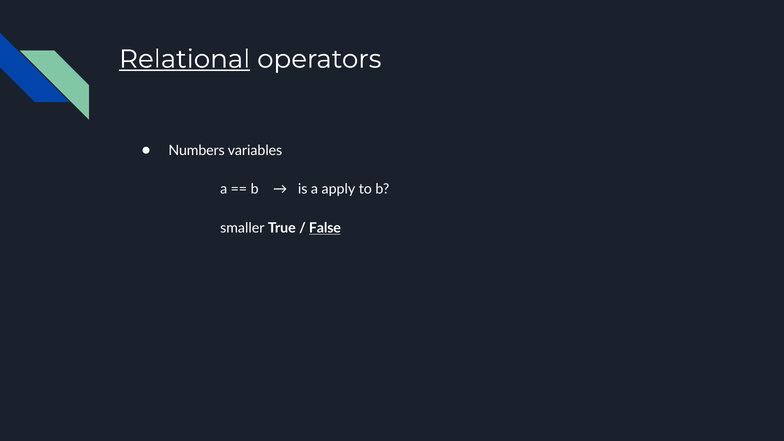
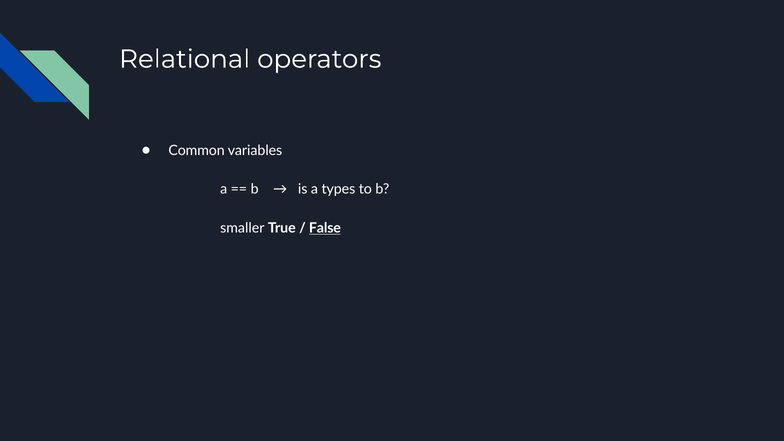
Relational underline: present -> none
Numbers: Numbers -> Common
apply: apply -> types
